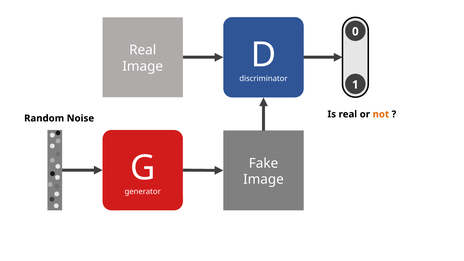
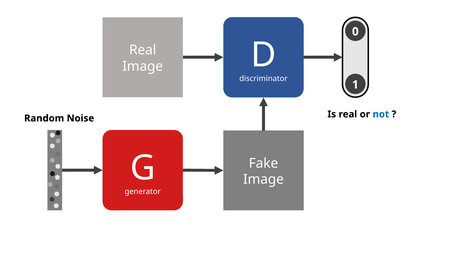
not colour: orange -> blue
